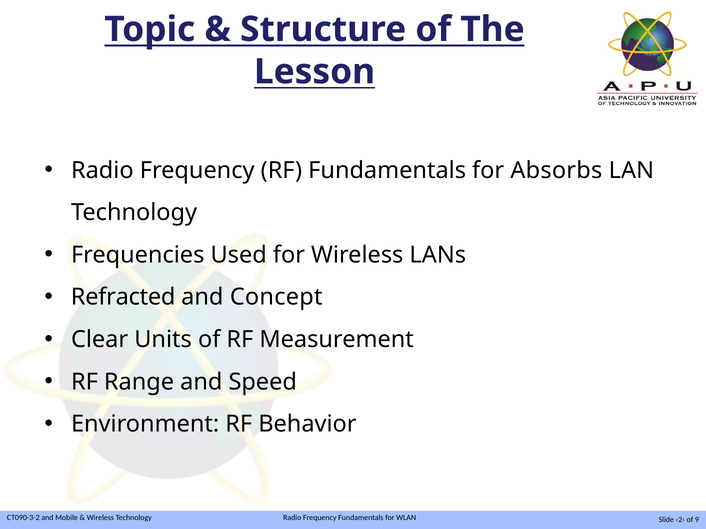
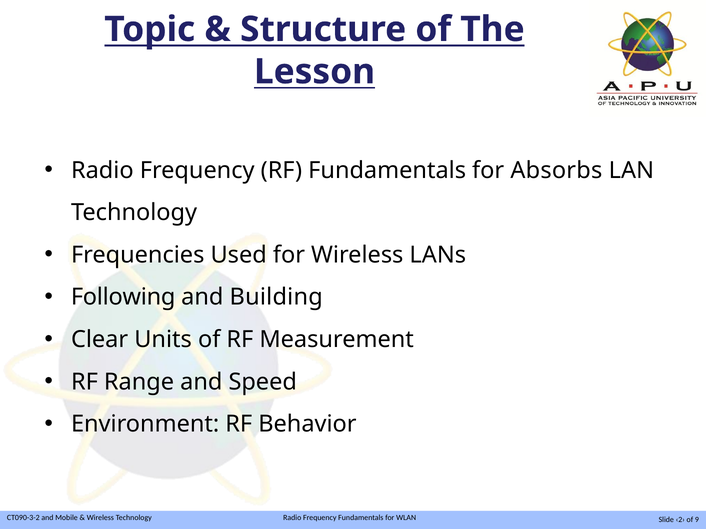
Refracted: Refracted -> Following
Concept: Concept -> Building
